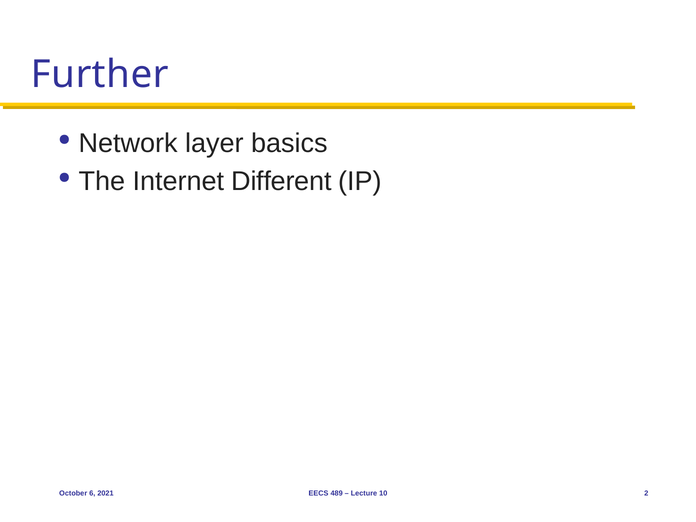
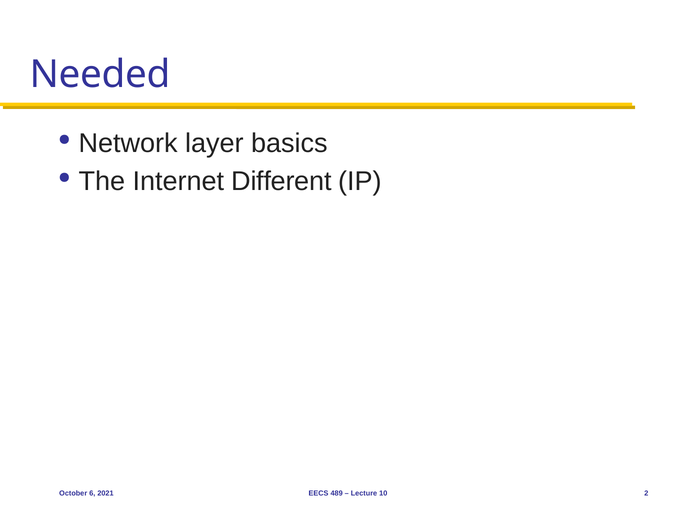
Further: Further -> Needed
